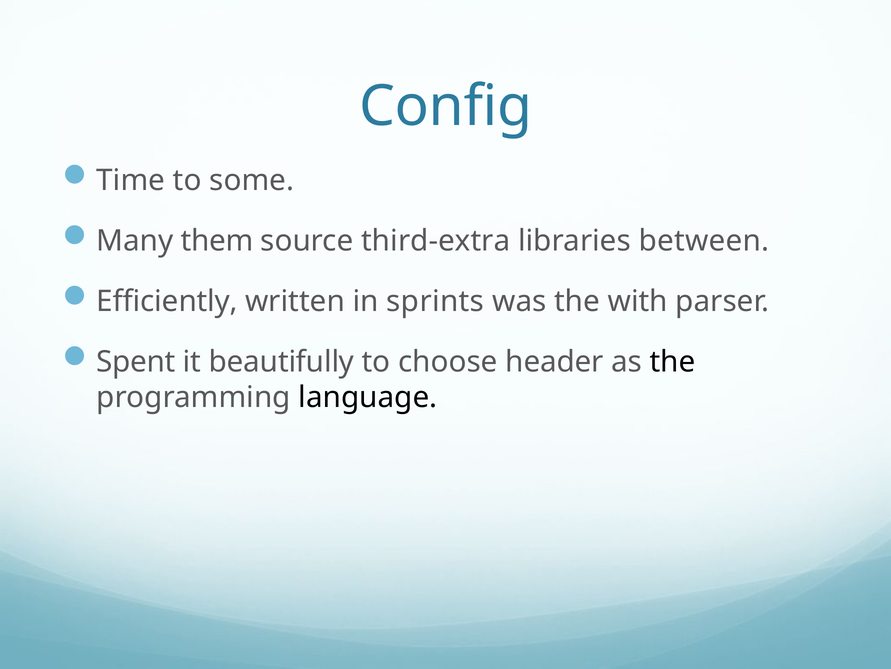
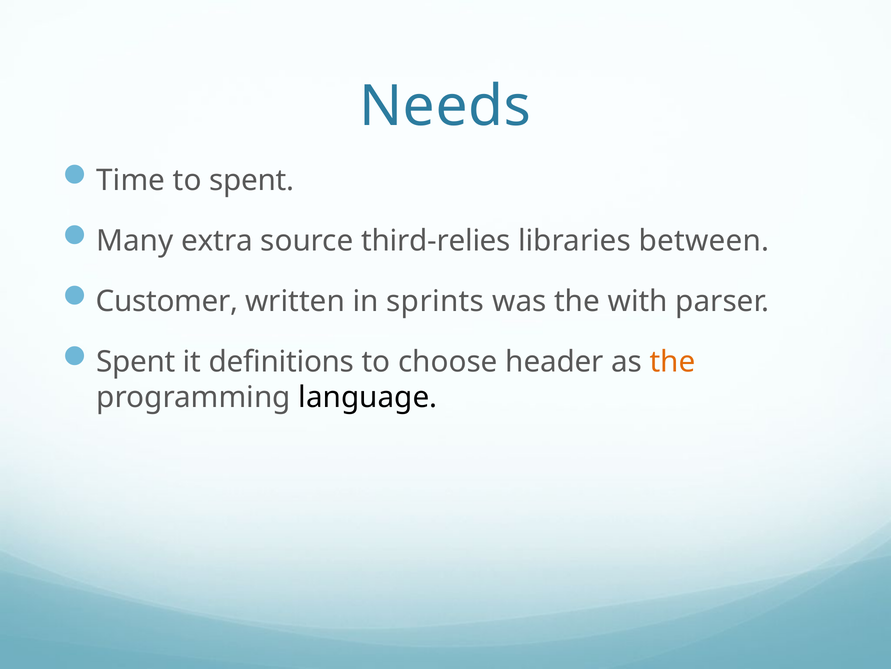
Config: Config -> Needs
to some: some -> spent
them: them -> extra
third-extra: third-extra -> third-relies
Efficiently: Efficiently -> Customer
beautifully: beautifully -> definitions
the at (673, 362) colour: black -> orange
